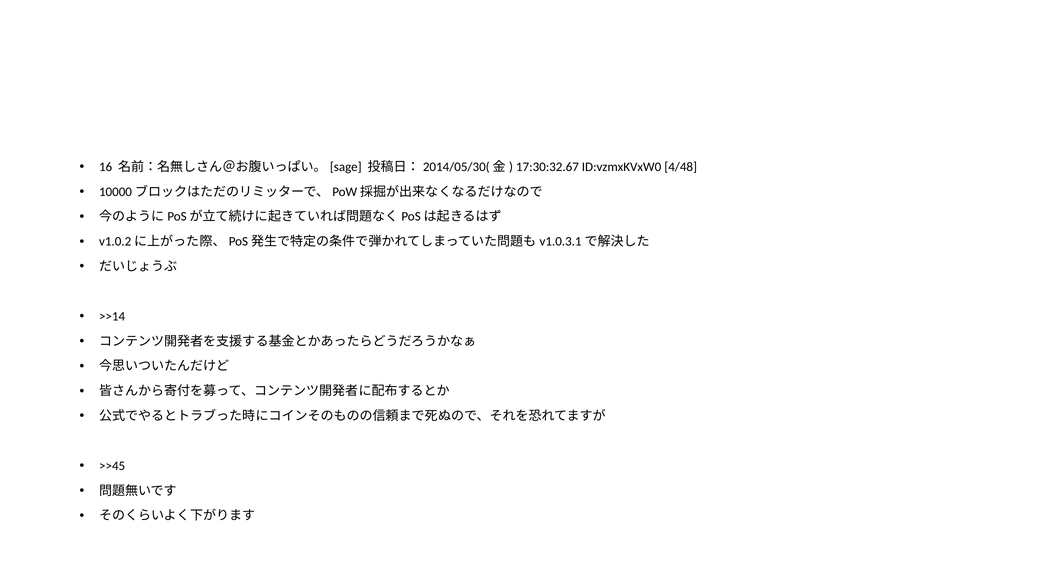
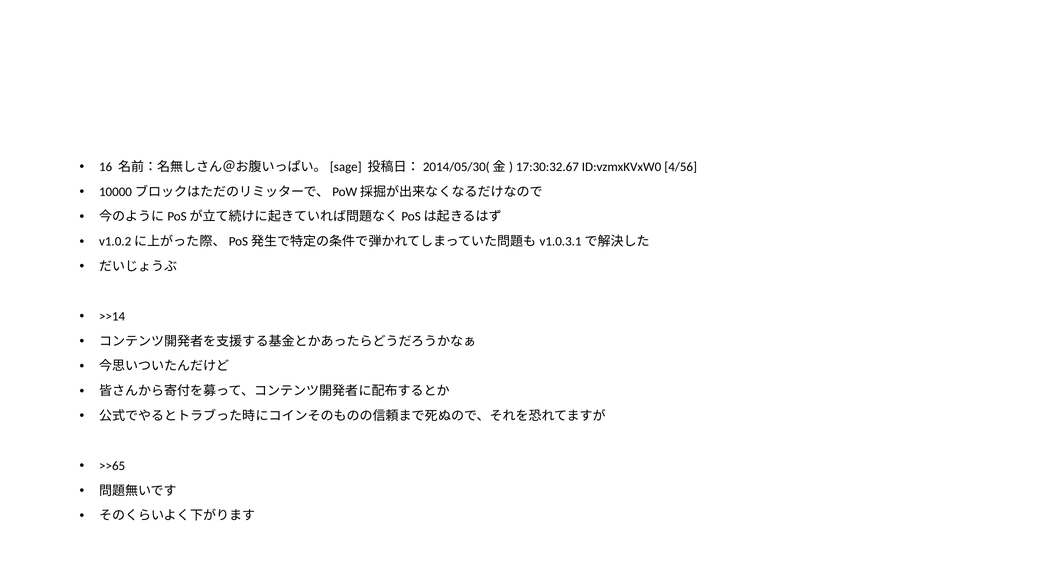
4/48: 4/48 -> 4/56
>>45: >>45 -> >>65
